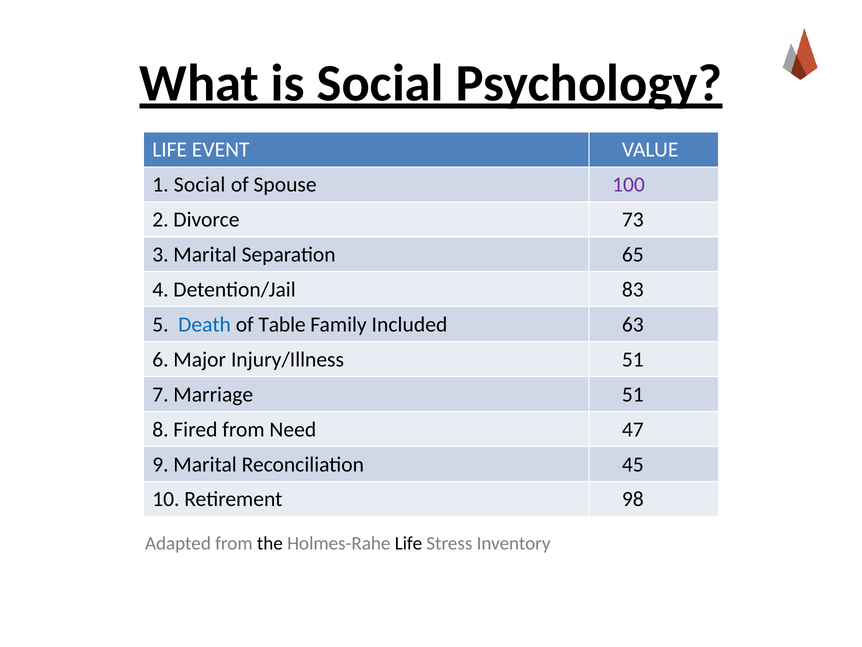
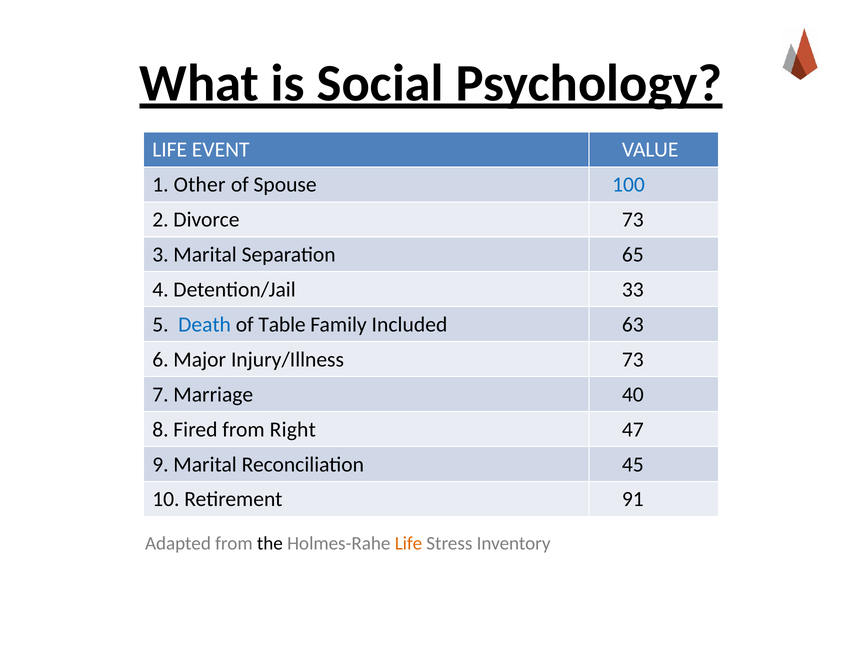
1 Social: Social -> Other
100 colour: purple -> blue
83: 83 -> 33
Injury/Illness 51: 51 -> 73
Marriage 51: 51 -> 40
Need: Need -> Right
98: 98 -> 91
Life at (408, 543) colour: black -> orange
